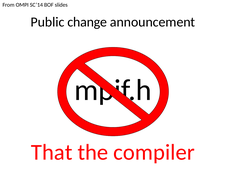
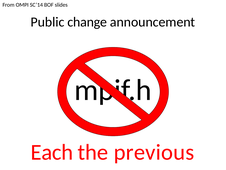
That: That -> Each
compiler: compiler -> previous
